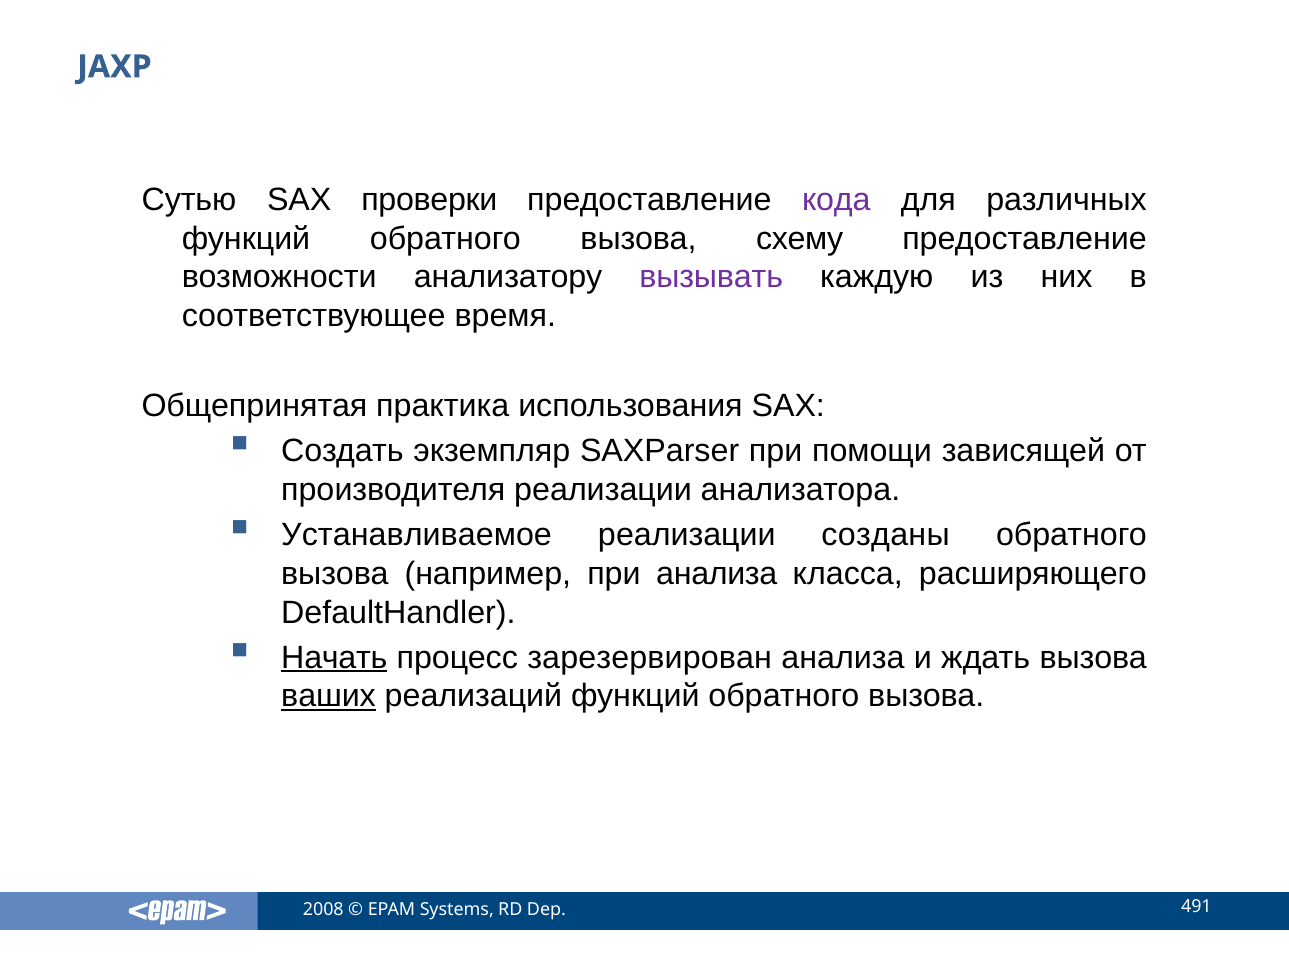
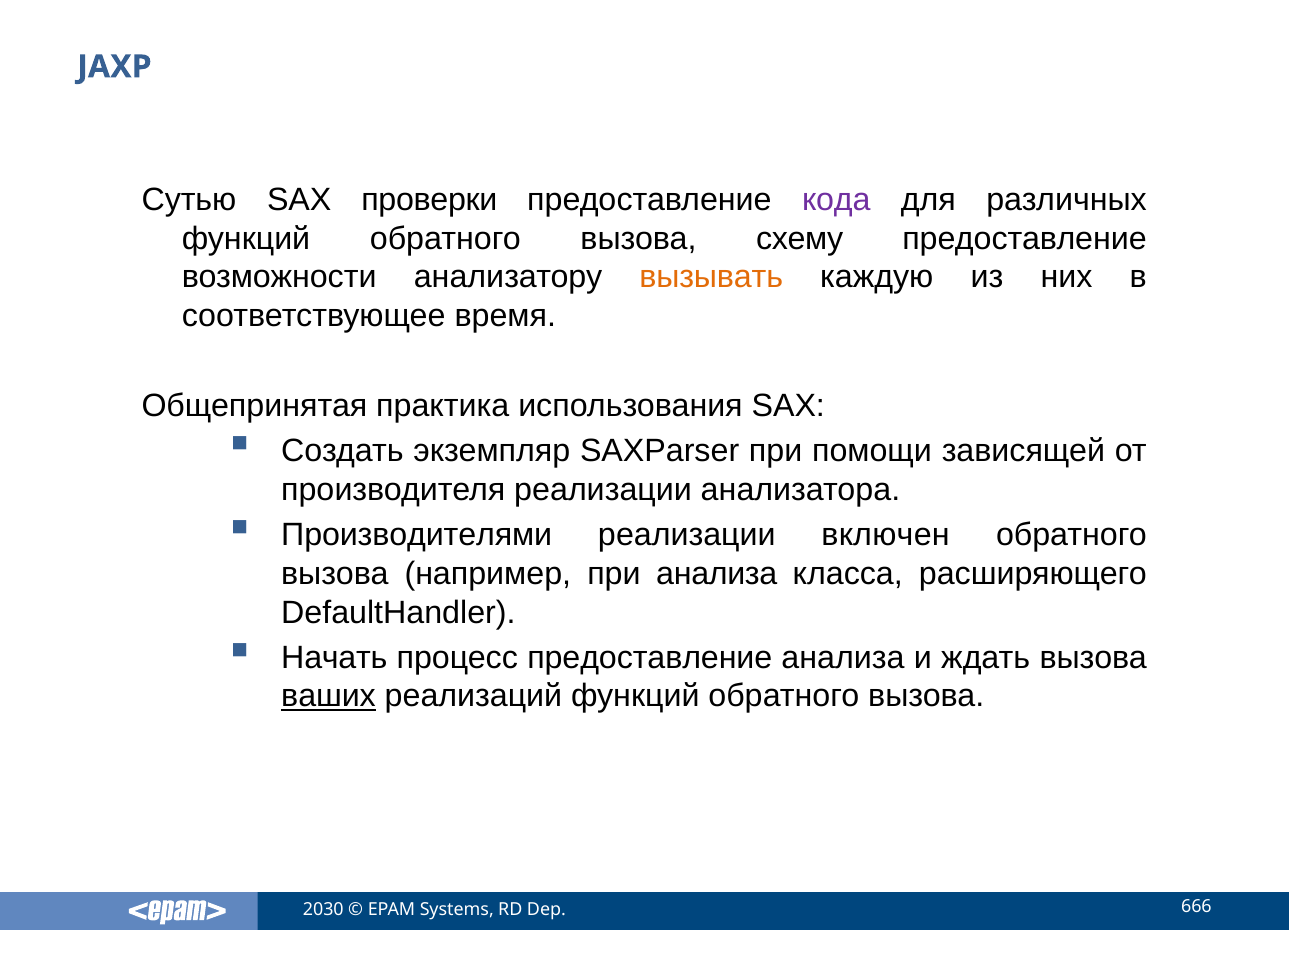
вызывать colour: purple -> orange
Устанавливаемое: Устанавливаемое -> Производителями
созданы: созданы -> включен
Начать underline: present -> none
процесс зарезервирован: зарезервирован -> предоставление
2008: 2008 -> 2030
491: 491 -> 666
